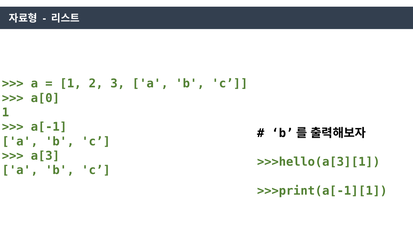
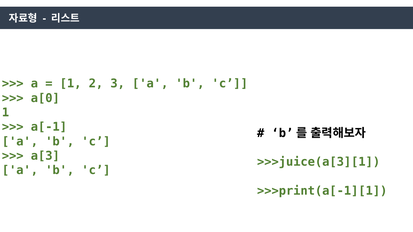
>>>hello(a[3][1: >>>hello(a[3][1 -> >>>juice(a[3][1
